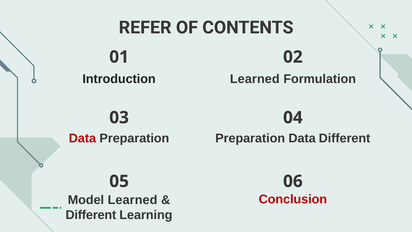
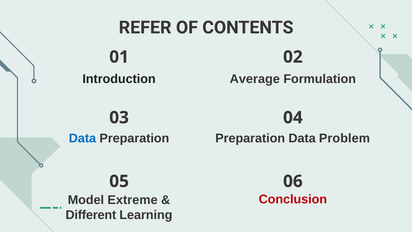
Learned at (255, 79): Learned -> Average
Data at (82, 138) colour: red -> blue
Data Different: Different -> Problem
Model Learned: Learned -> Extreme
